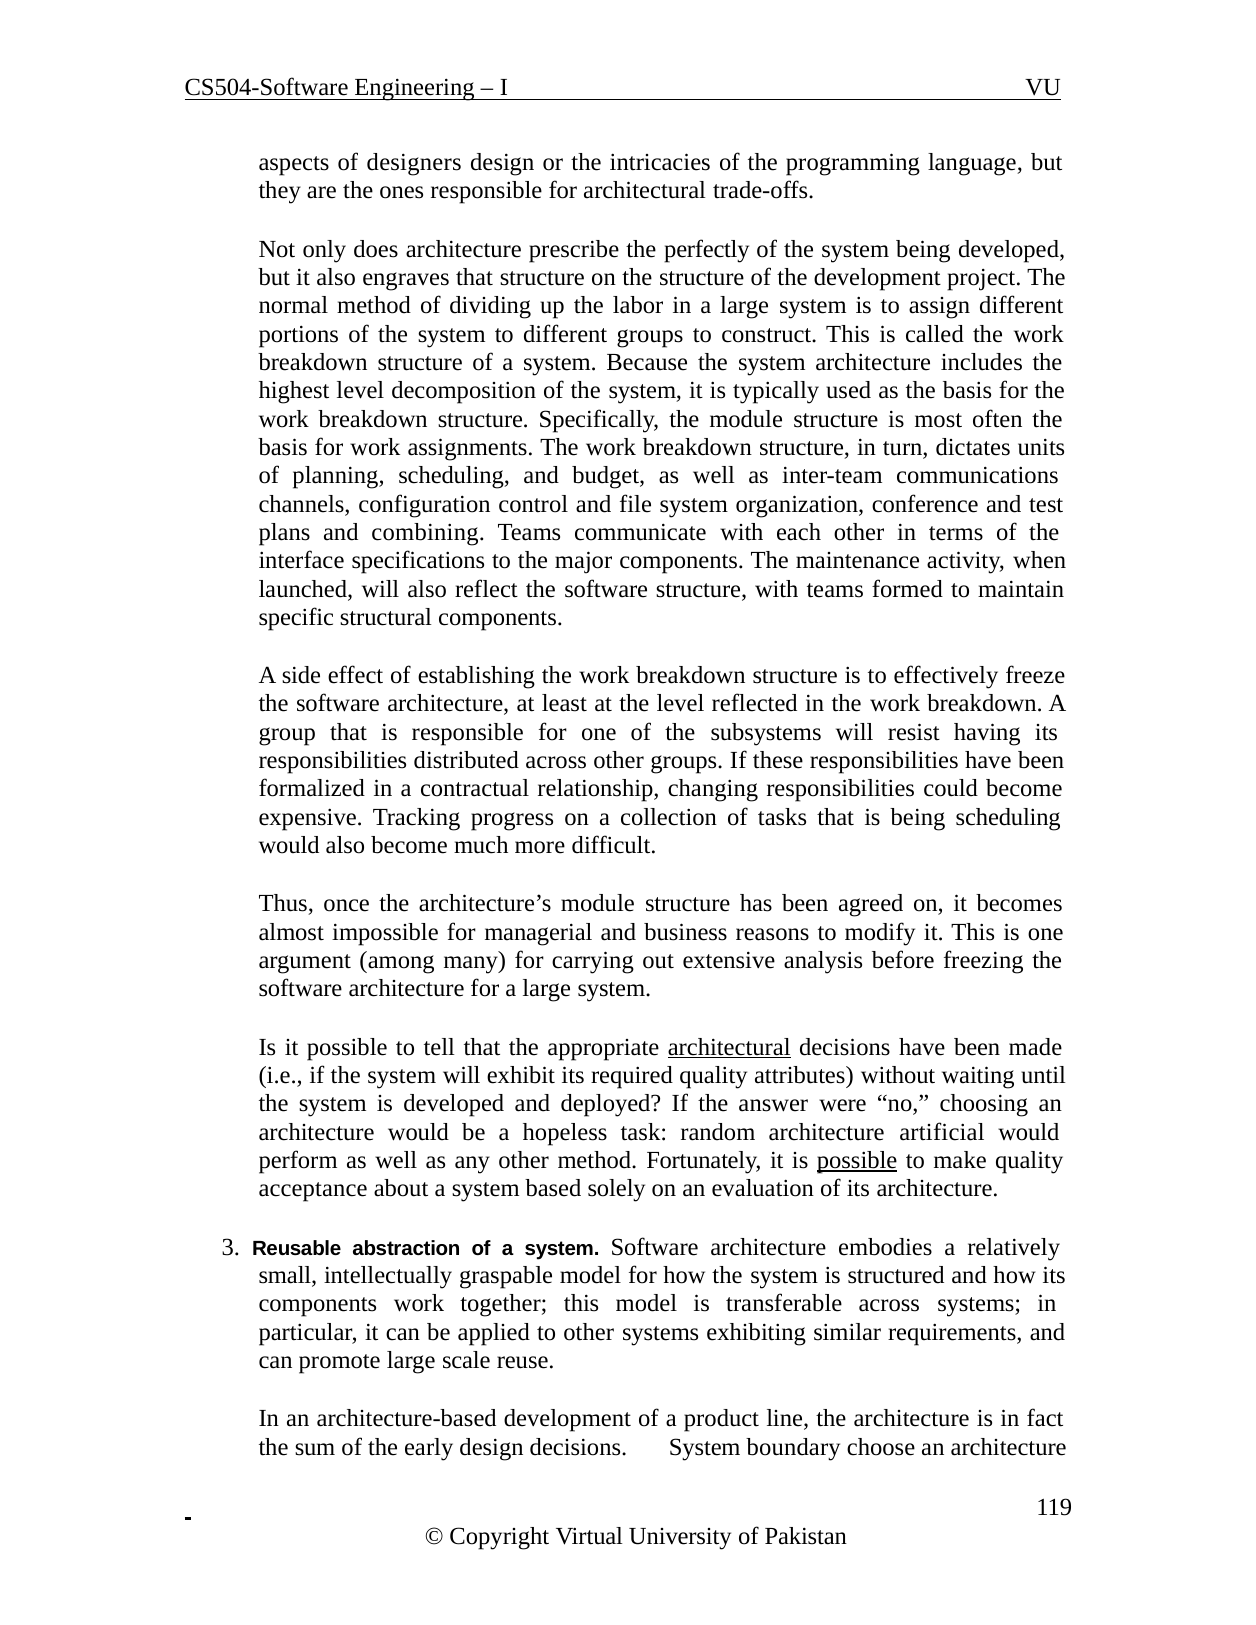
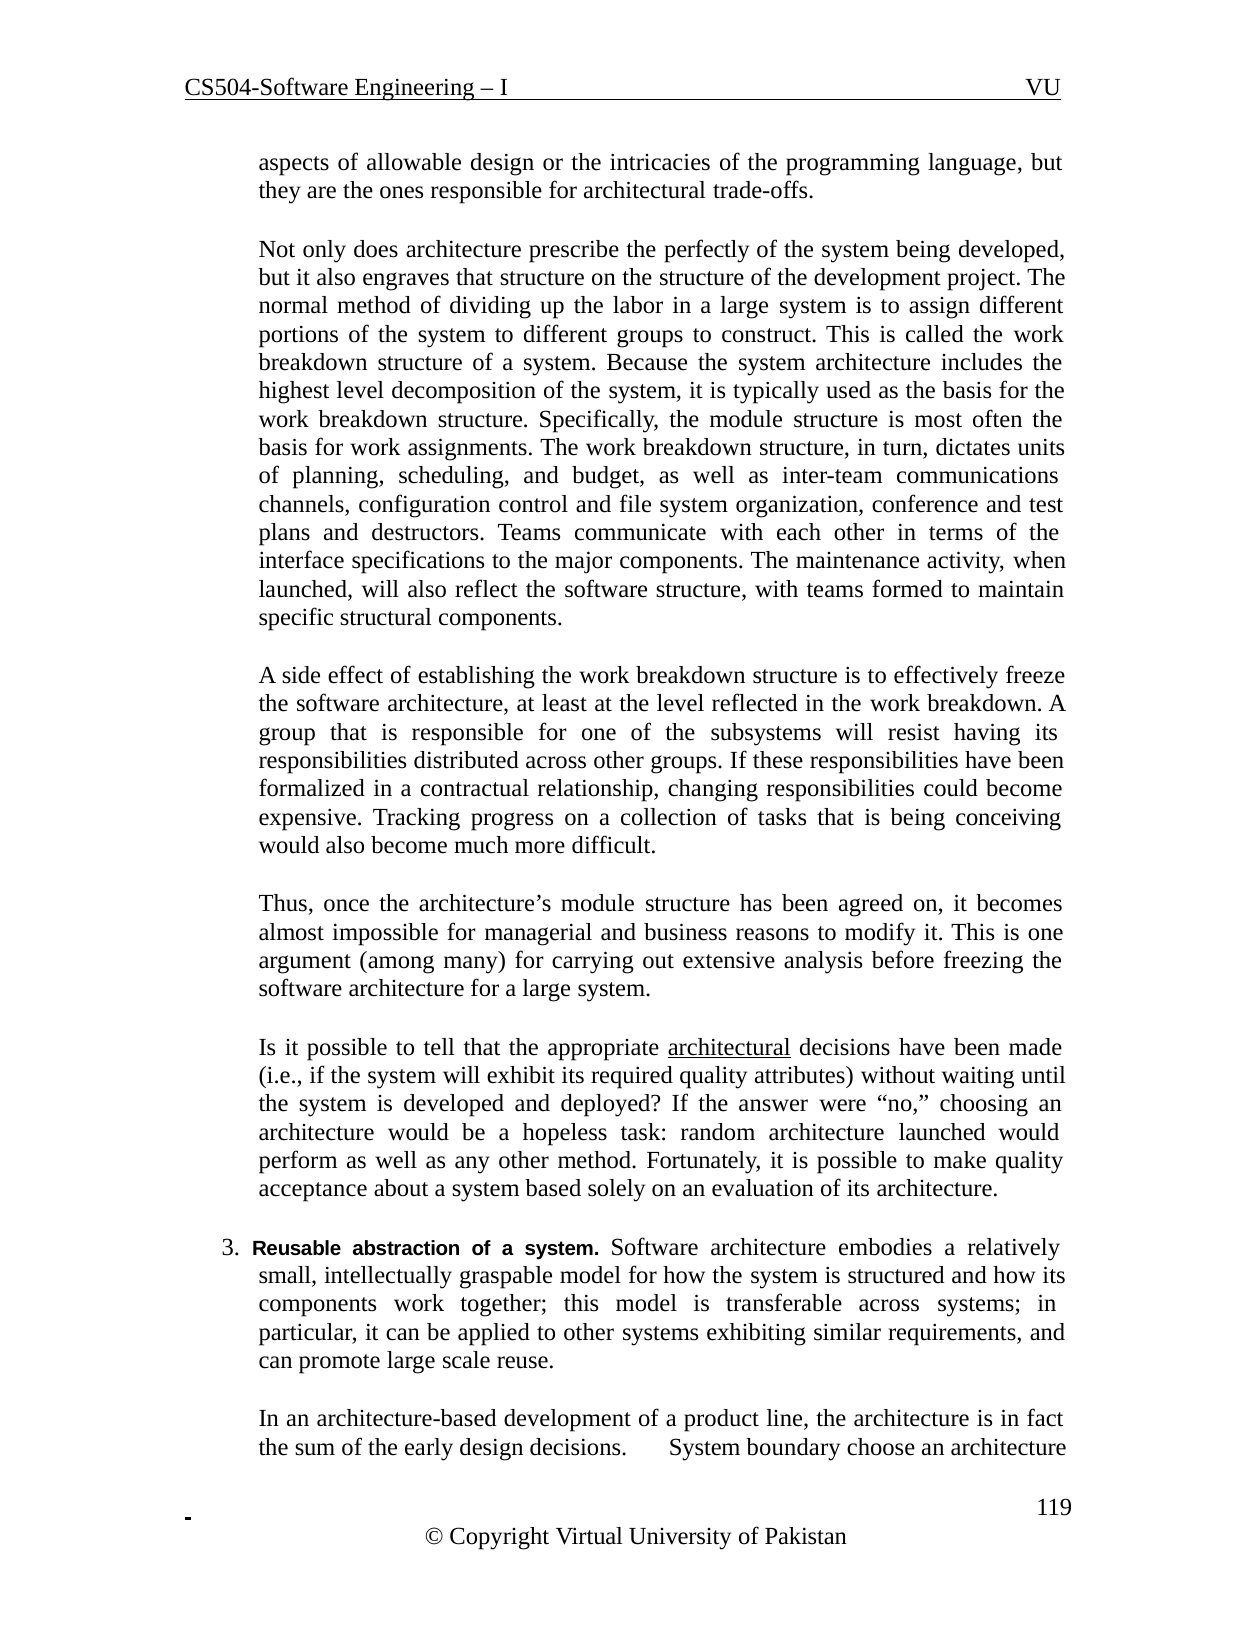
designers: designers -> allowable
combining: combining -> destructors
being scheduling: scheduling -> conceiving
architecture artificial: artificial -> launched
possible at (857, 1161) underline: present -> none
